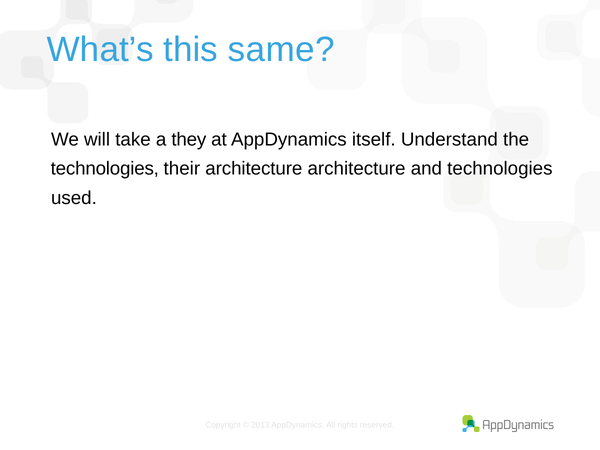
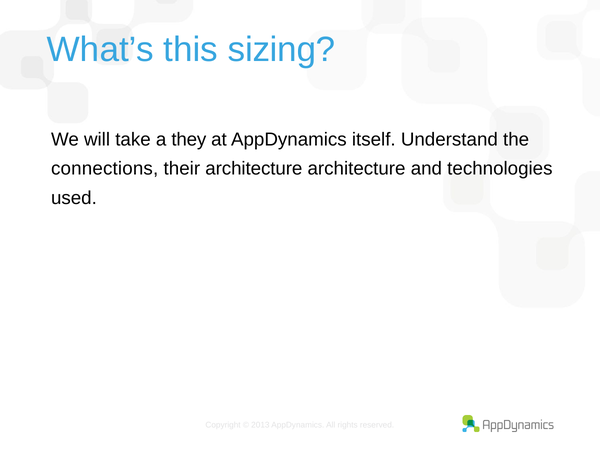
same: same -> sizing
technologies at (105, 169): technologies -> connections
